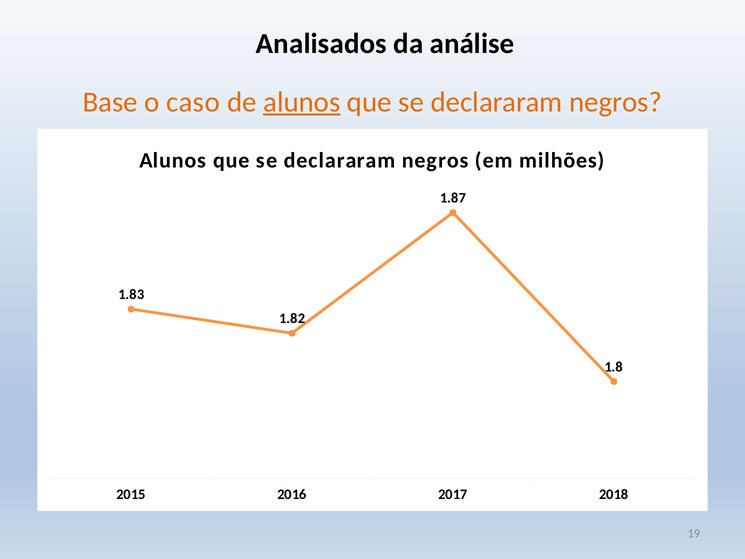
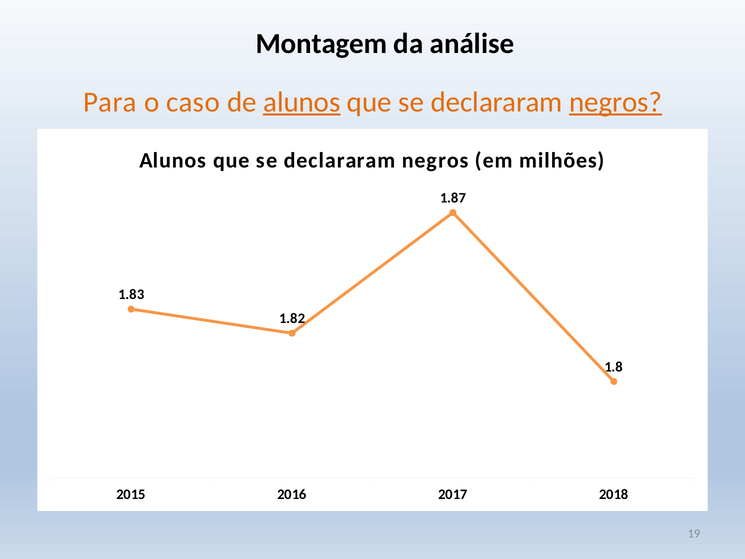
Analisados: Analisados -> Montagem
Base: Base -> Para
negros at (616, 102) underline: none -> present
